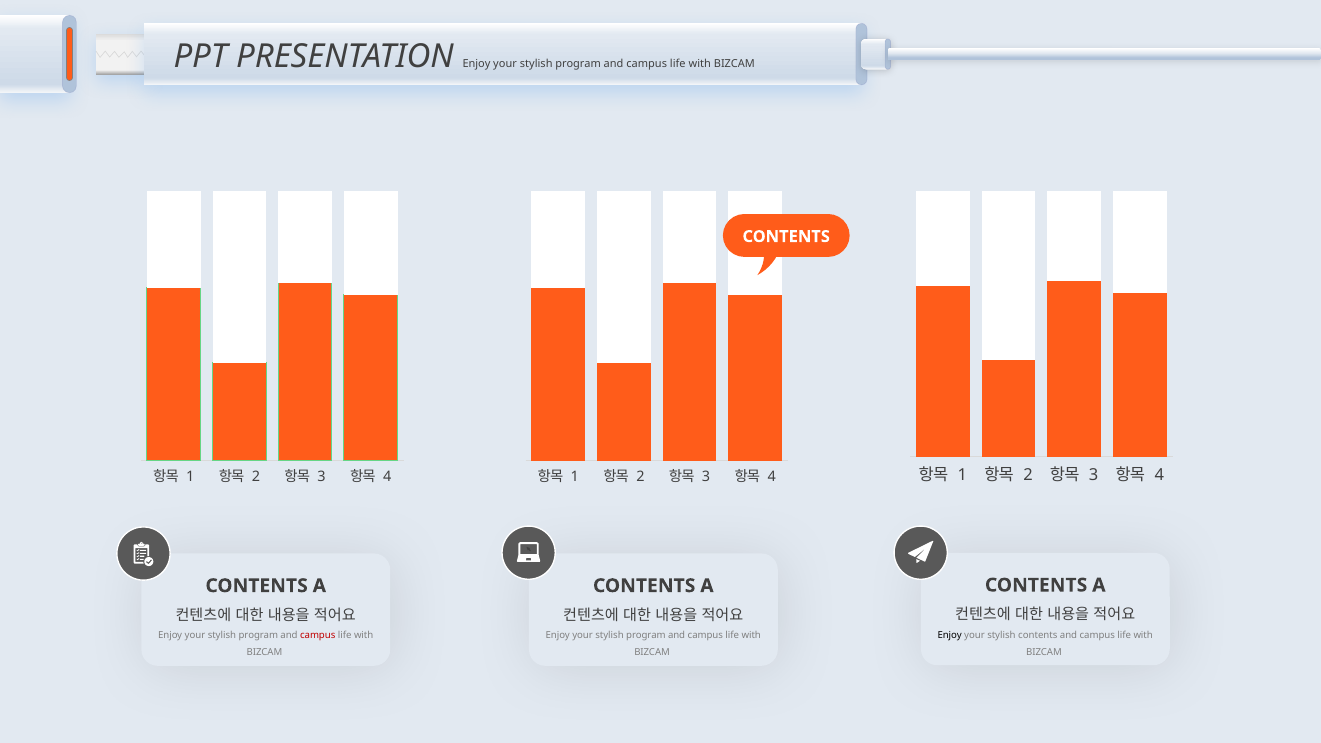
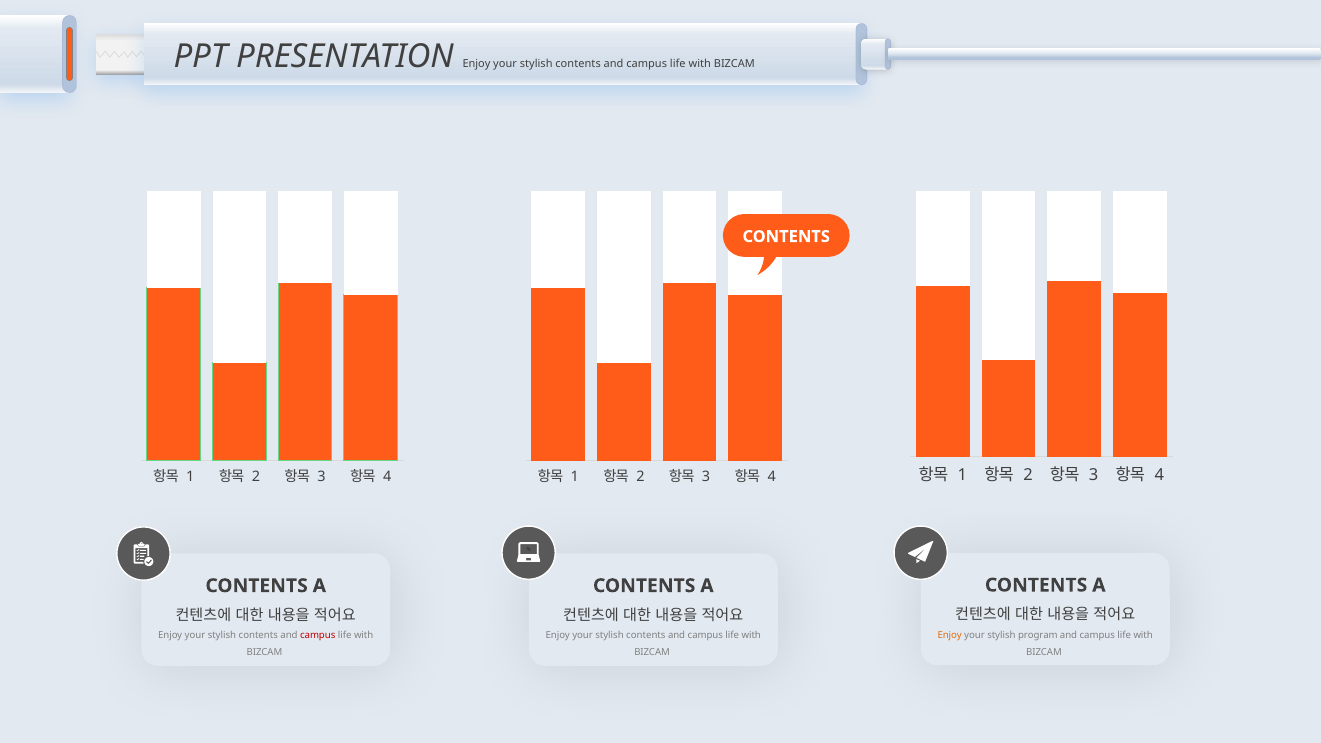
program at (578, 64): program -> contents
Enjoy at (950, 635) colour: black -> orange
stylish contents: contents -> program
program at (258, 636): program -> contents
program at (646, 636): program -> contents
